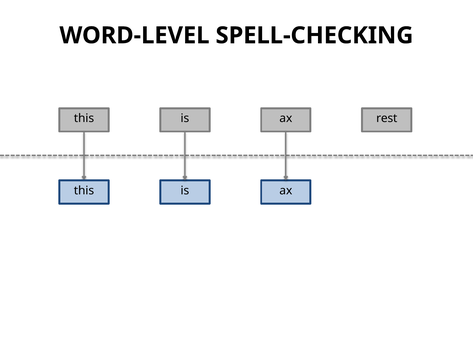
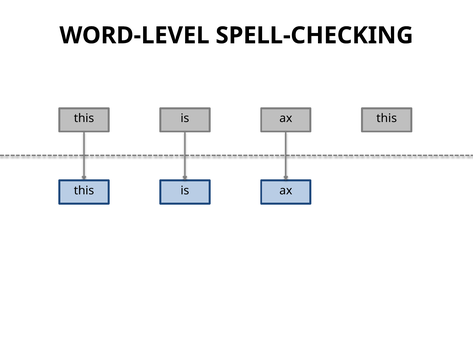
ax rest: rest -> this
